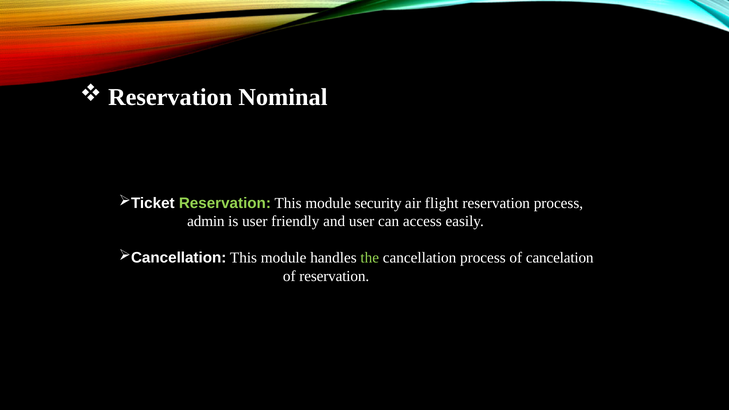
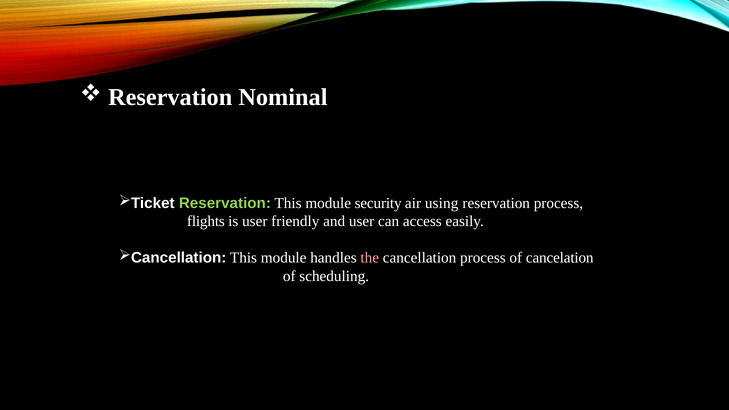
flight: flight -> using
admin: admin -> flights
the colour: light green -> pink
of reservation: reservation -> scheduling
